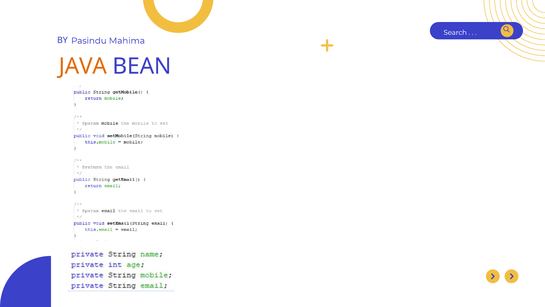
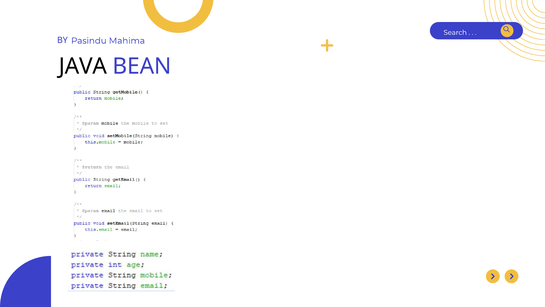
JAVA colour: orange -> black
